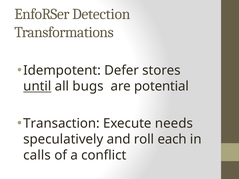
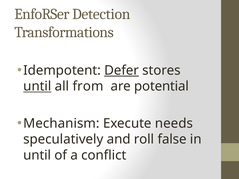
Defer underline: none -> present
bugs: bugs -> from
Transaction: Transaction -> Mechanism
each: each -> false
calls at (37, 155): calls -> until
